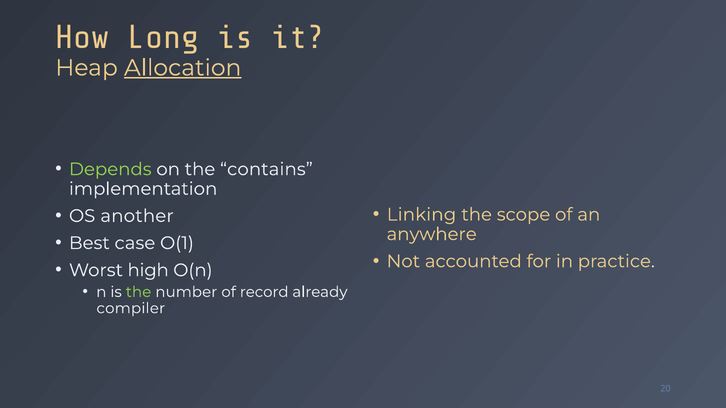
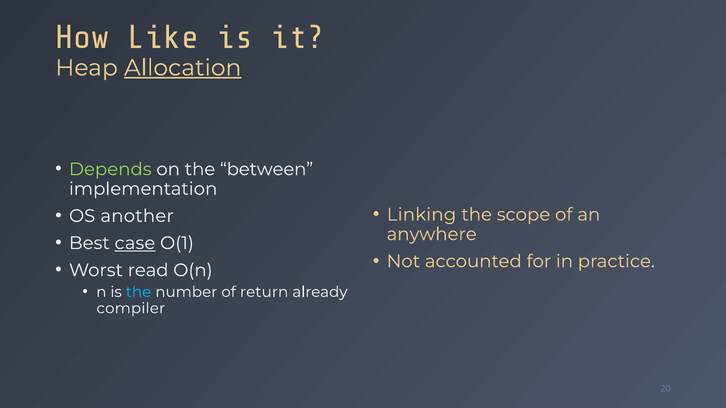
Long: Long -> Like
contains: contains -> between
case underline: none -> present
high: high -> read
the at (139, 292) colour: light green -> light blue
record: record -> return
